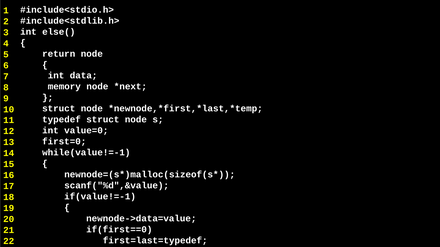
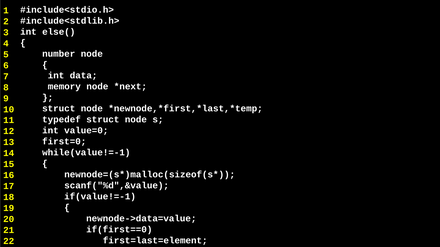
return: return -> number
first=last=typedef: first=last=typedef -> first=last=element
